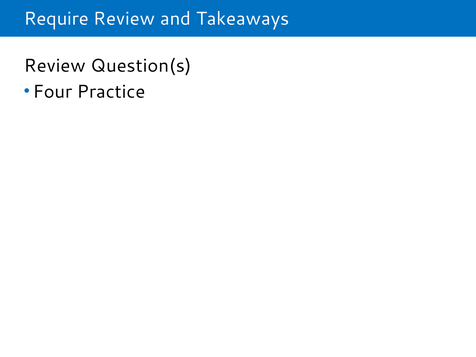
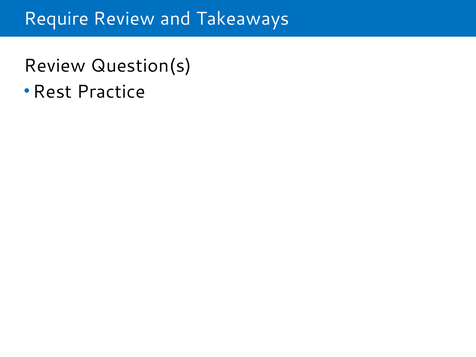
Four: Four -> Rest
